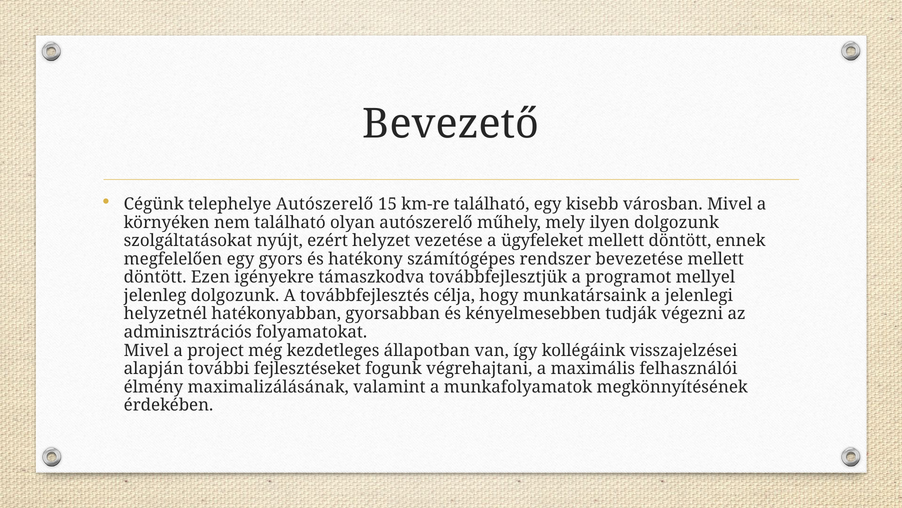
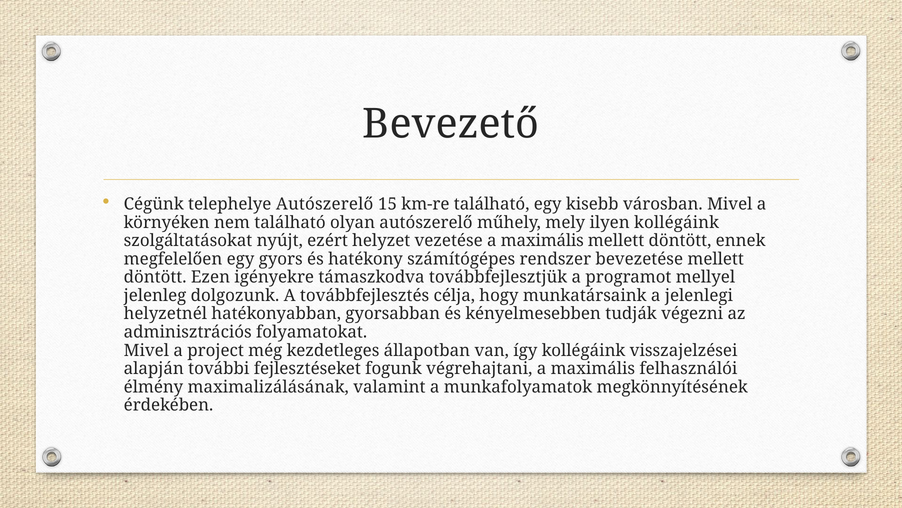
ilyen dolgozunk: dolgozunk -> kollégáink
vezetése a ügyfeleket: ügyfeleket -> maximális
